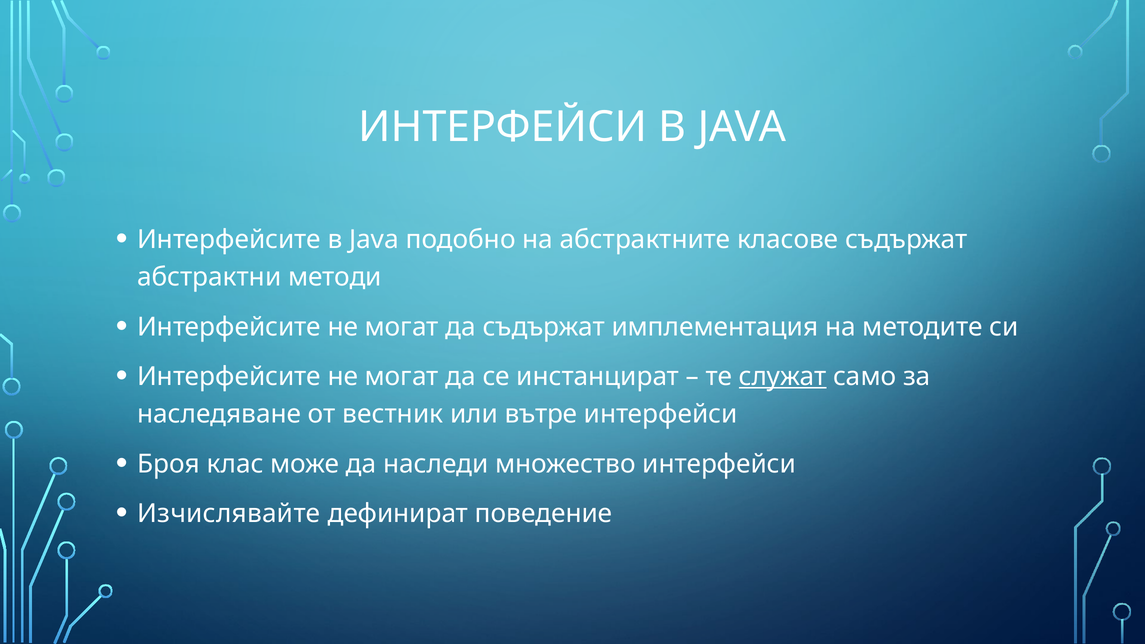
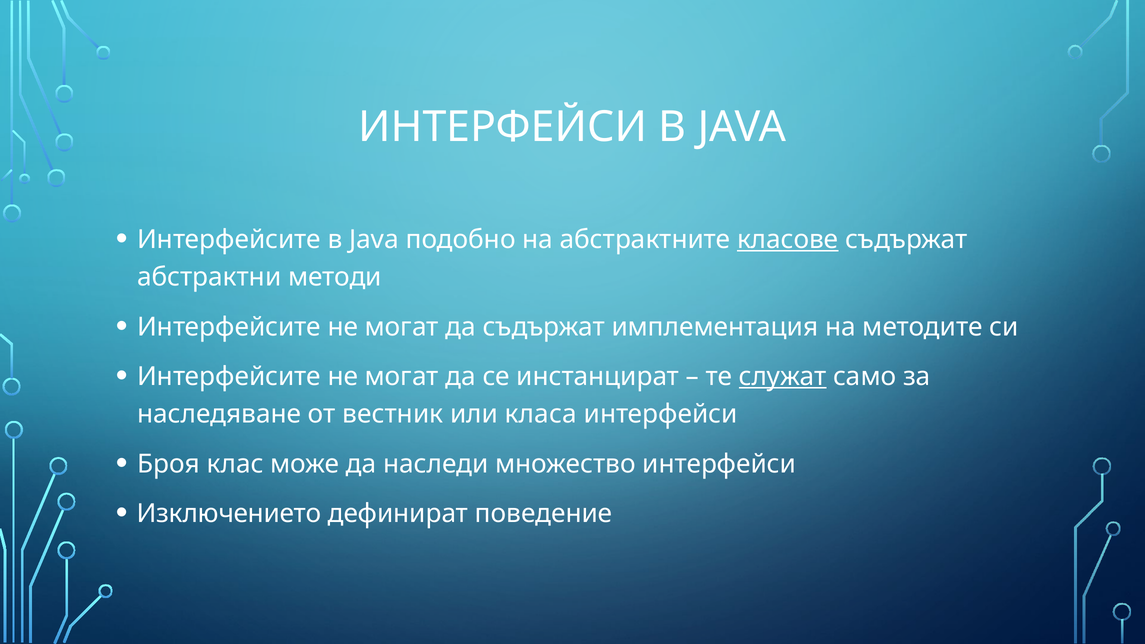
класове underline: none -> present
вътре: вътре -> класа
Изчислявайте: Изчислявайте -> Изключението
